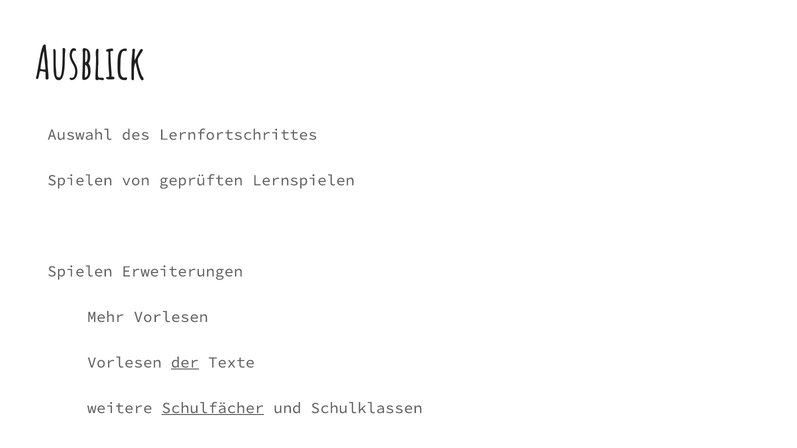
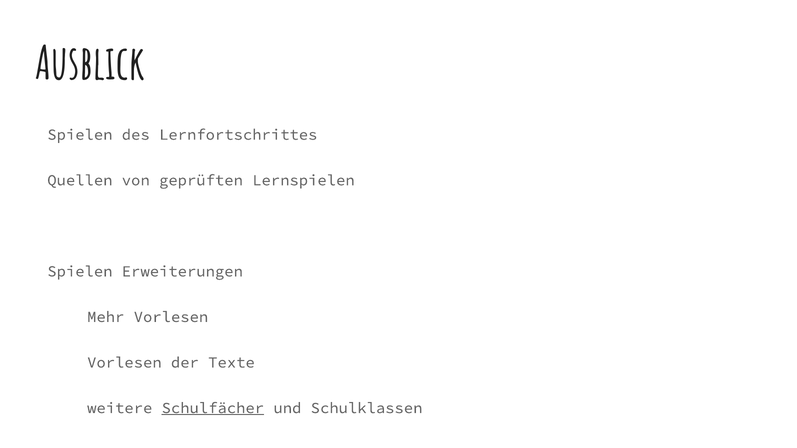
Auswahl at (80, 135): Auswahl -> Spielen
Spielen at (80, 180): Spielen -> Quellen
der underline: present -> none
